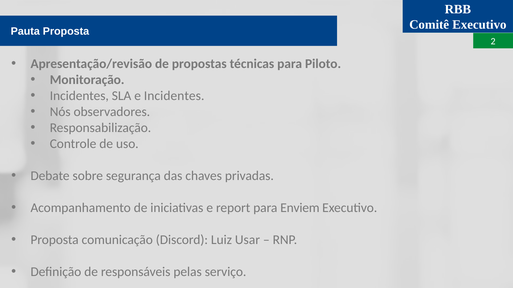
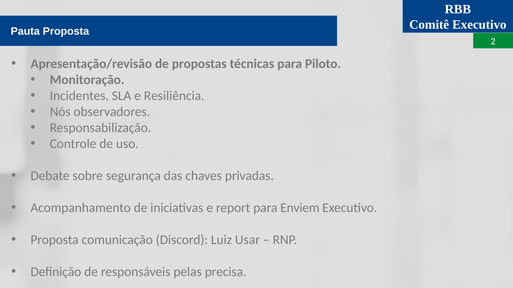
e Incidentes: Incidentes -> Resiliência
serviço: serviço -> precisa
